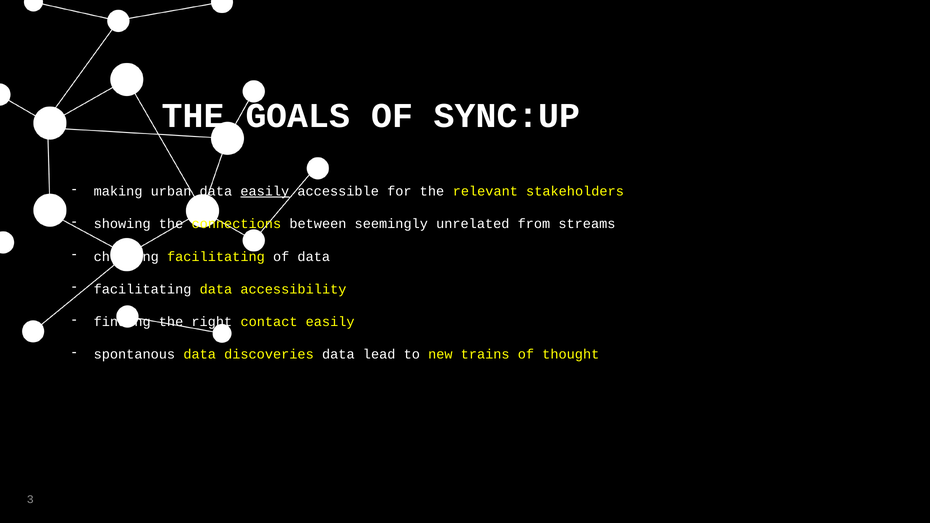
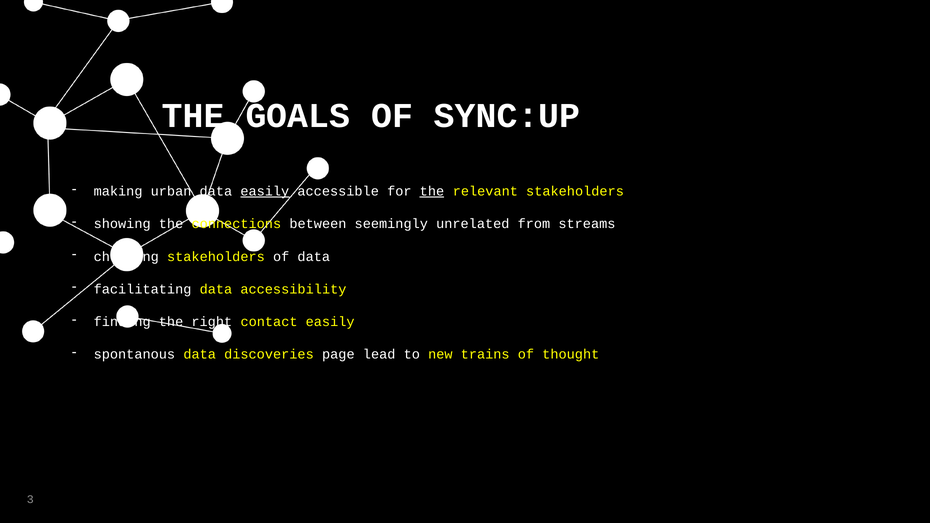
the at (432, 191) underline: none -> present
checking facilitating: facilitating -> stakeholders
discoveries data: data -> page
